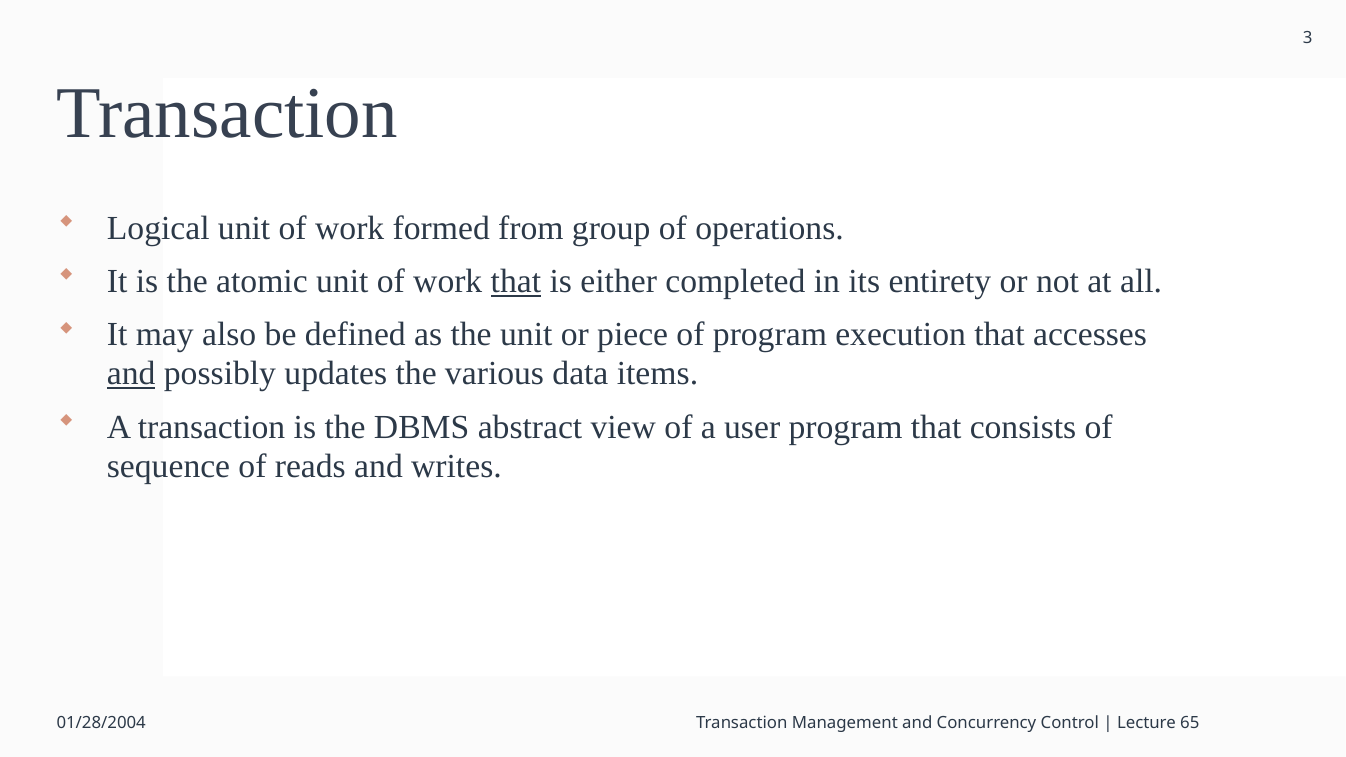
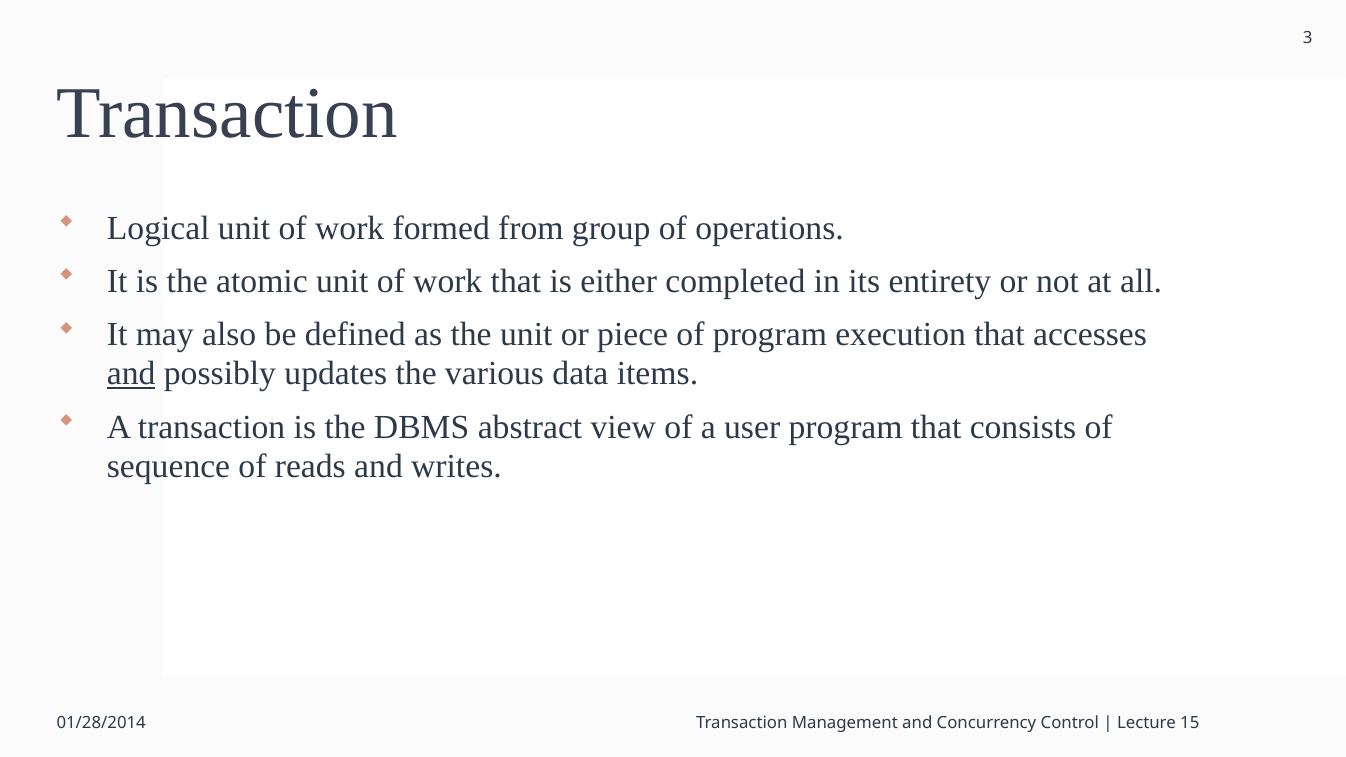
that at (516, 281) underline: present -> none
01/28/2004: 01/28/2004 -> 01/28/2014
65: 65 -> 15
